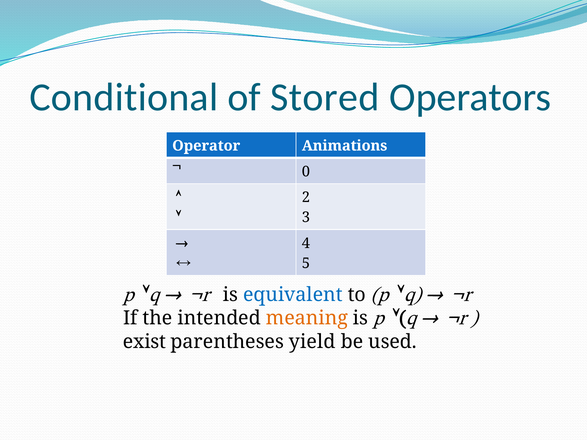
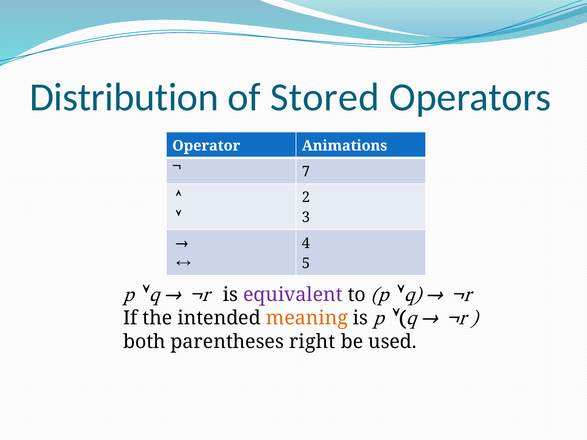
Conditional: Conditional -> Distribution
0: 0 -> 7
equivalent colour: blue -> purple
exist: exist -> both
yield: yield -> right
